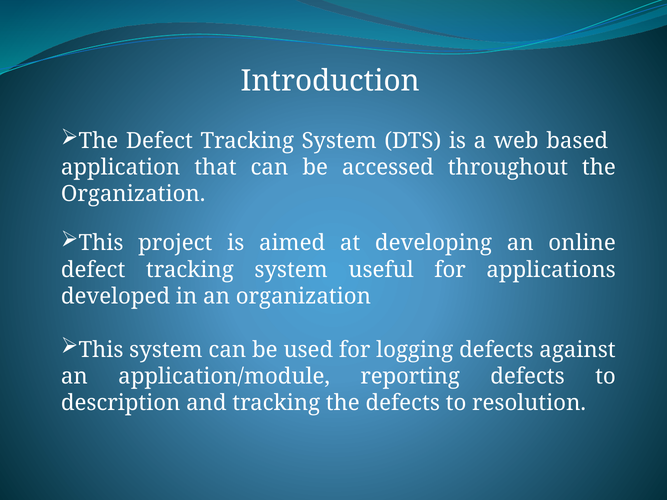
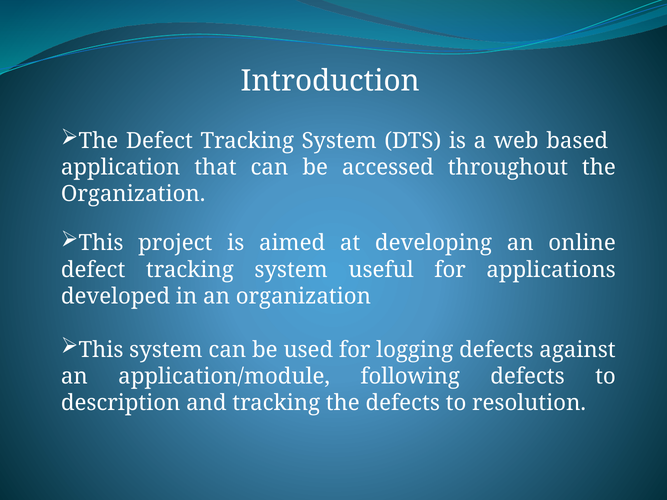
reporting: reporting -> following
